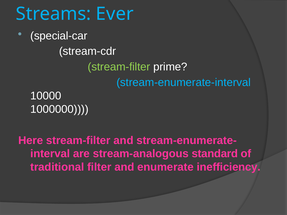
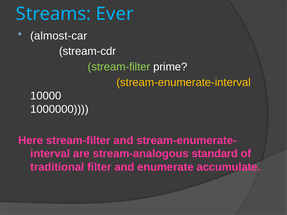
special-car: special-car -> almost-car
stream-enumerate-interval colour: light blue -> yellow
inefficiency: inefficiency -> accumulate
